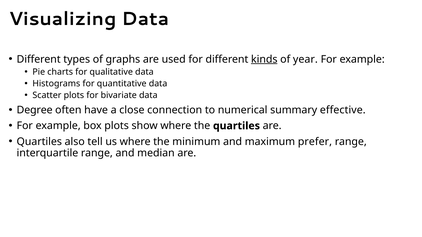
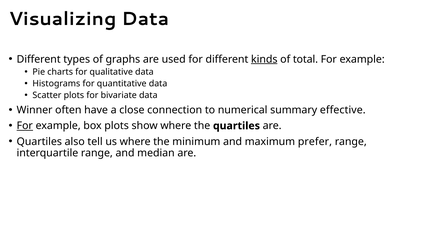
year: year -> total
Degree: Degree -> Winner
For at (25, 126) underline: none -> present
